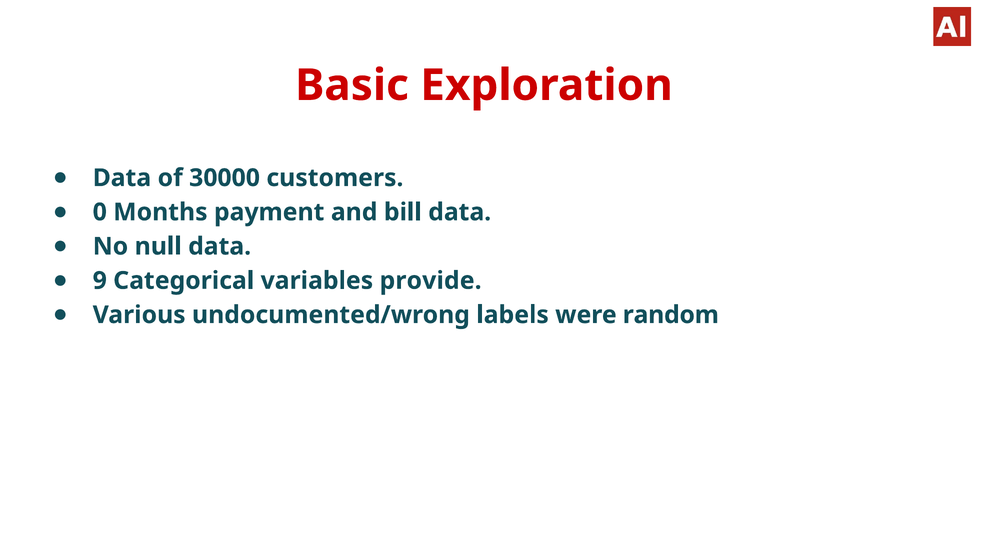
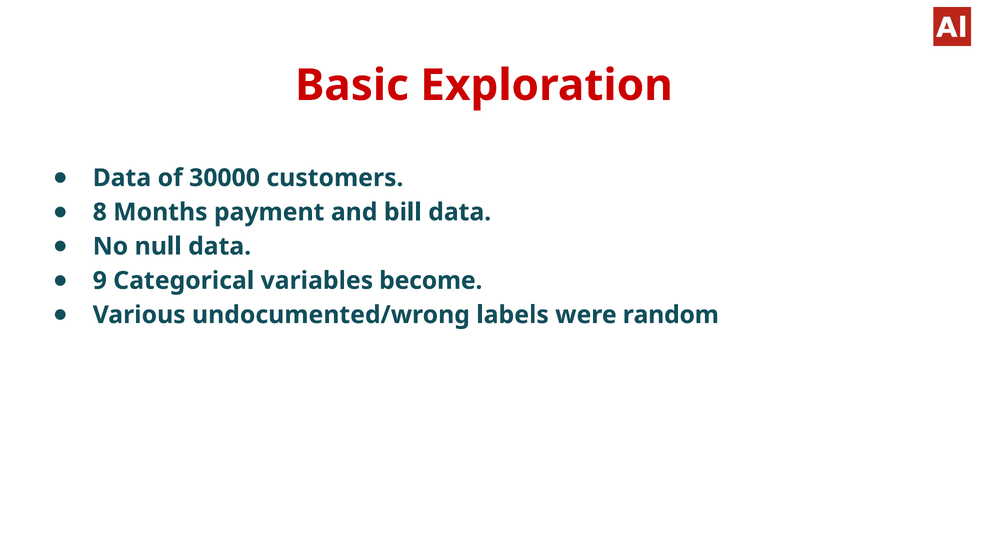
0: 0 -> 8
provide: provide -> become
